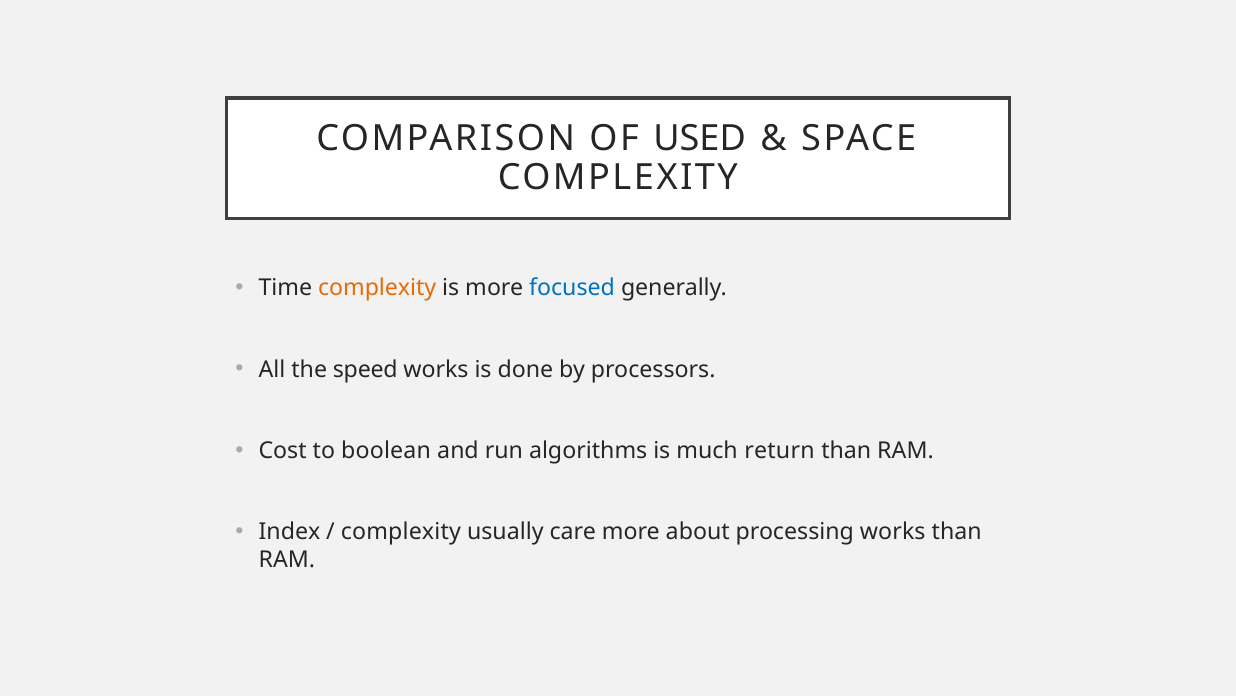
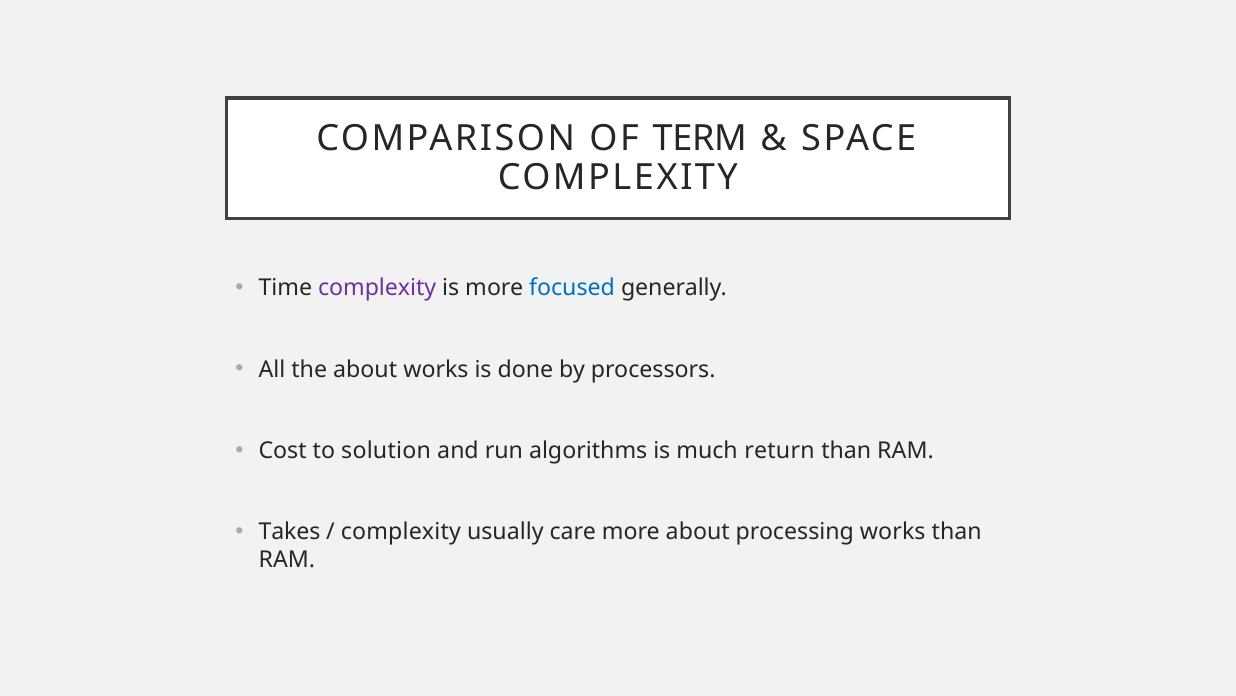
USED: USED -> TERM
complexity at (377, 288) colour: orange -> purple
the speed: speed -> about
boolean: boolean -> solution
Index: Index -> Takes
